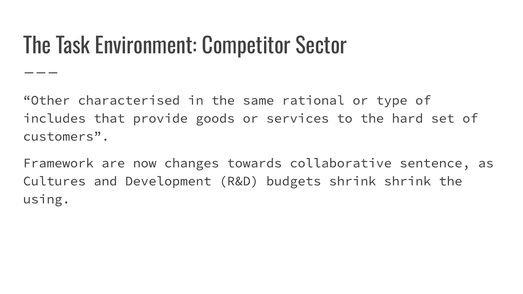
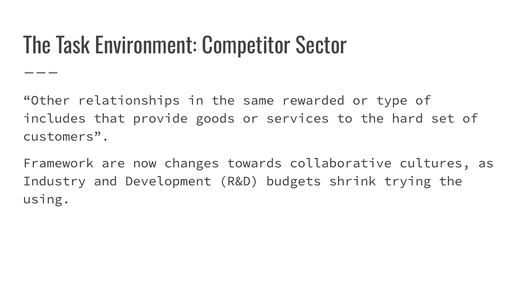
characterised: characterised -> relationships
rational: rational -> rewarded
sentence: sentence -> cultures
Cultures: Cultures -> Industry
shrink shrink: shrink -> trying
